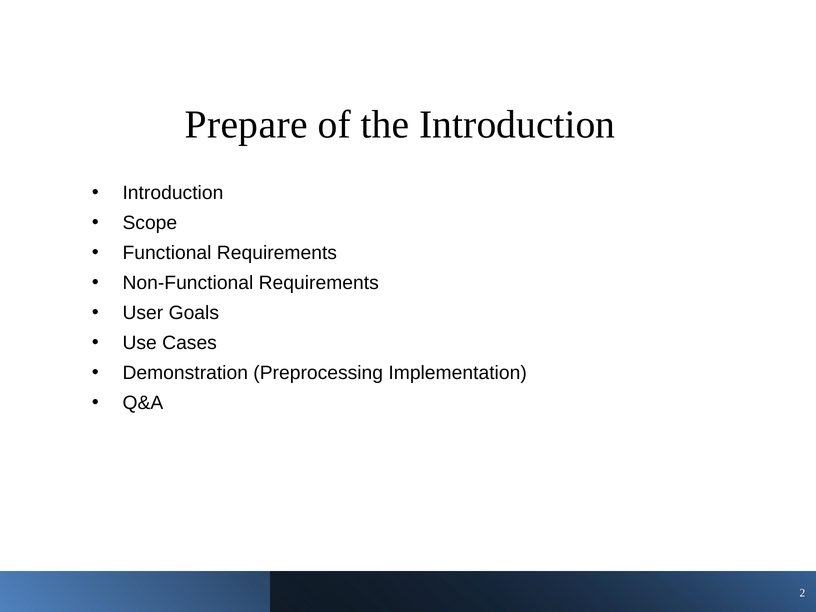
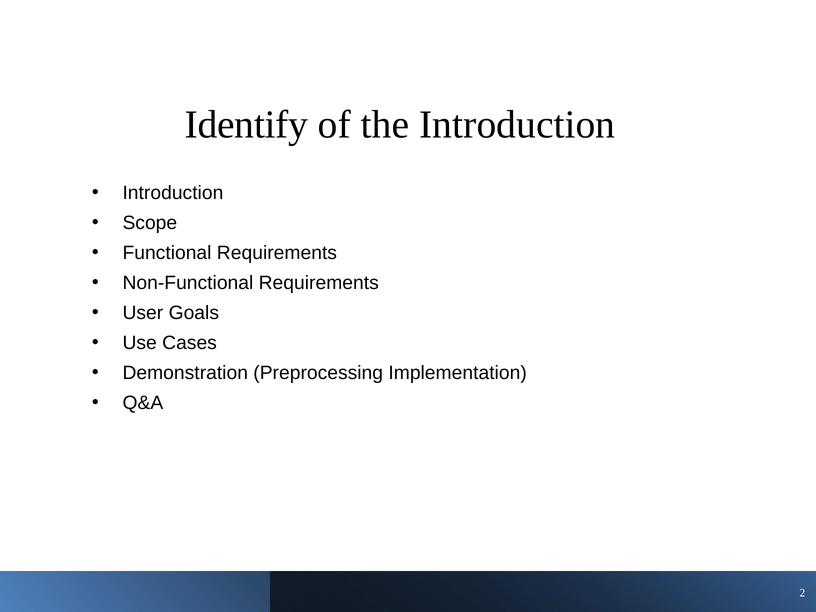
Prepare: Prepare -> Identify
